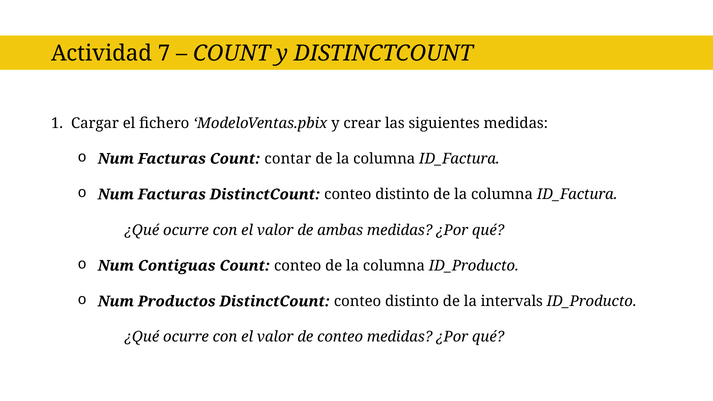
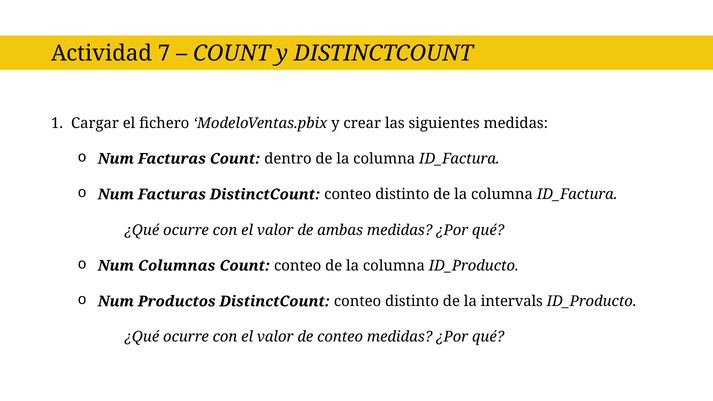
contar: contar -> dentro
Contiguas: Contiguas -> Columnas
